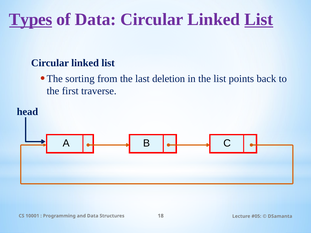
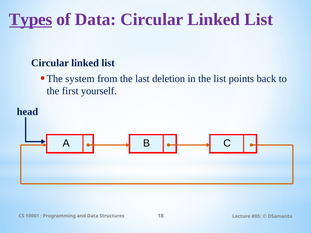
List at (259, 20) underline: present -> none
sorting: sorting -> system
traverse: traverse -> yourself
